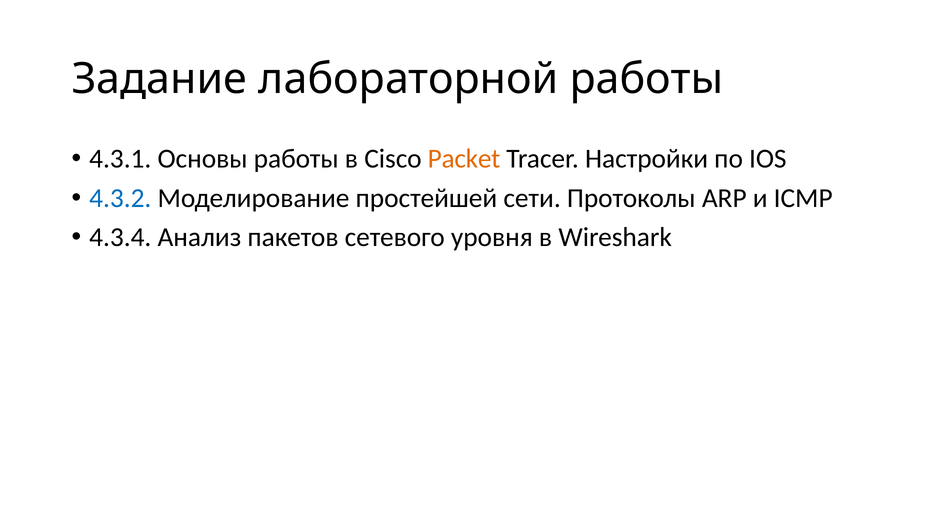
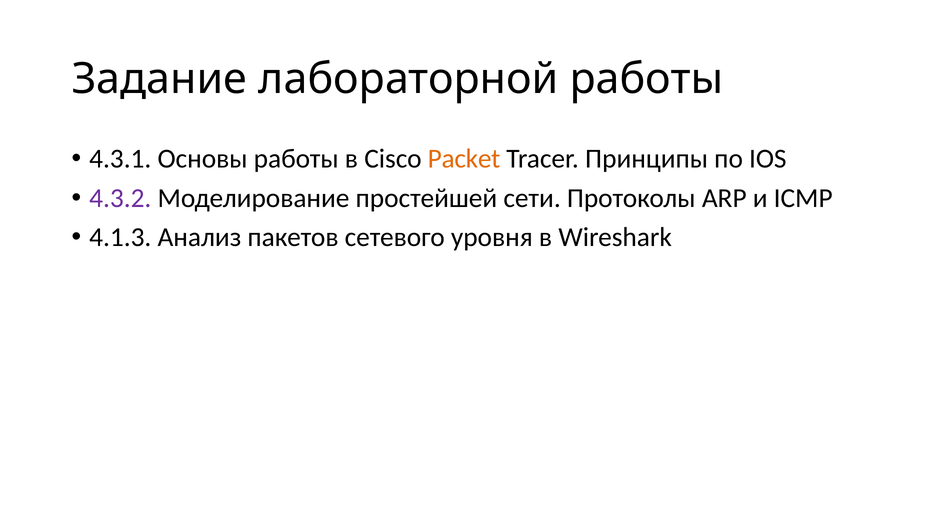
Настройки: Настройки -> Принципы
4.3.2 colour: blue -> purple
4.3.4: 4.3.4 -> 4.1.3
